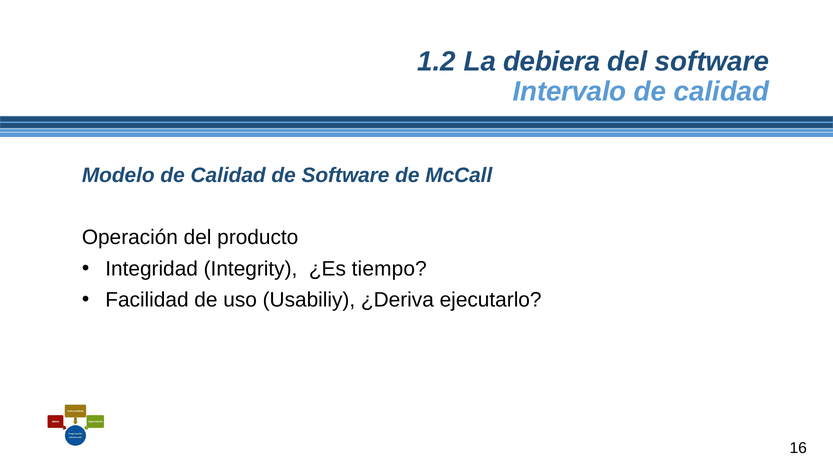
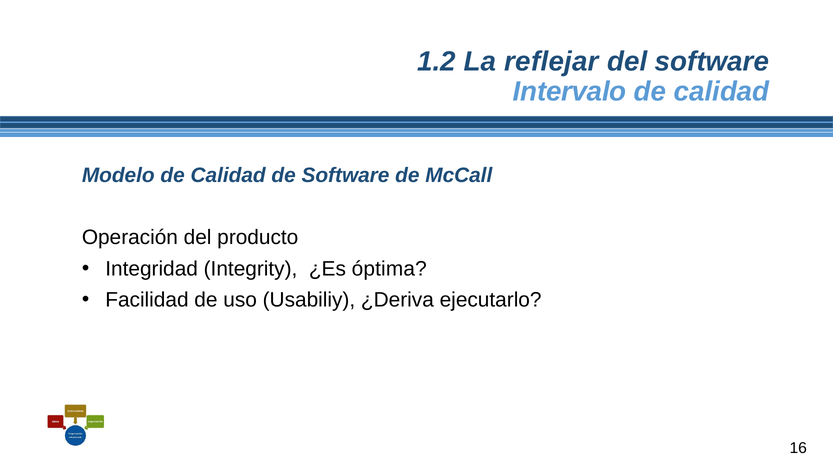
debiera: debiera -> reflejar
tiempo: tiempo -> óptima
